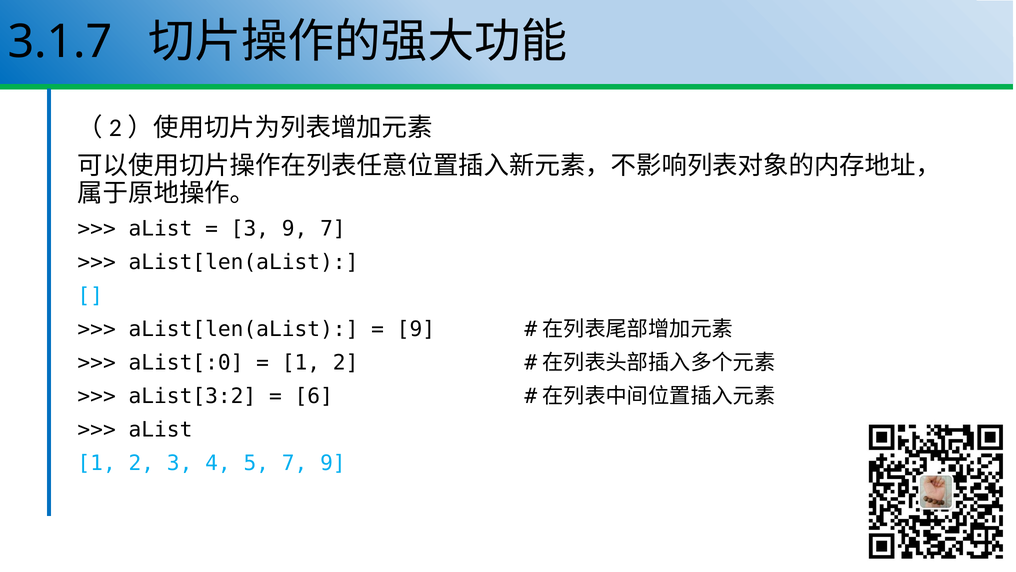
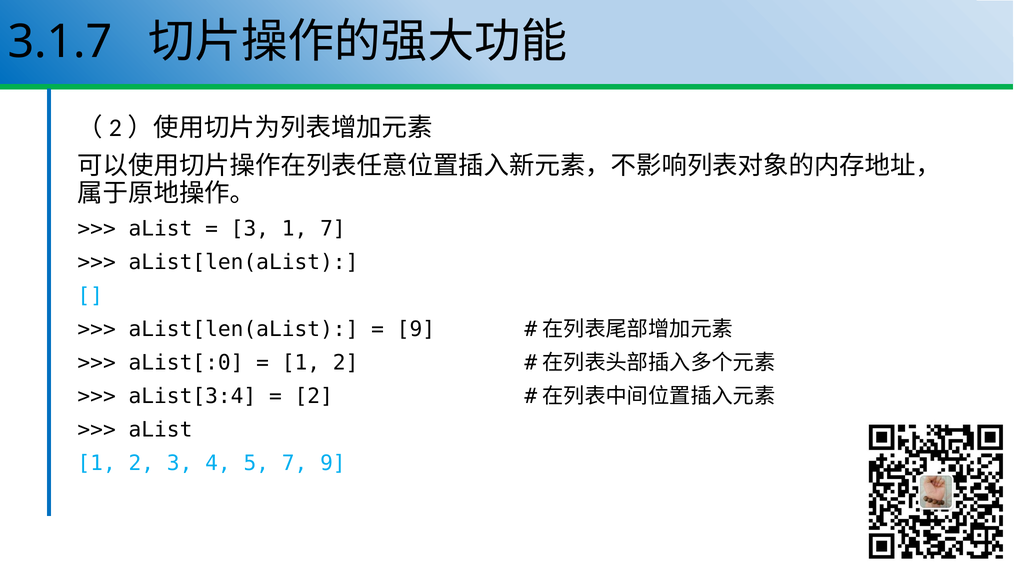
3 9: 9 -> 1
aList[3:2: aList[3:2 -> aList[3:4
6 at (314, 396): 6 -> 2
